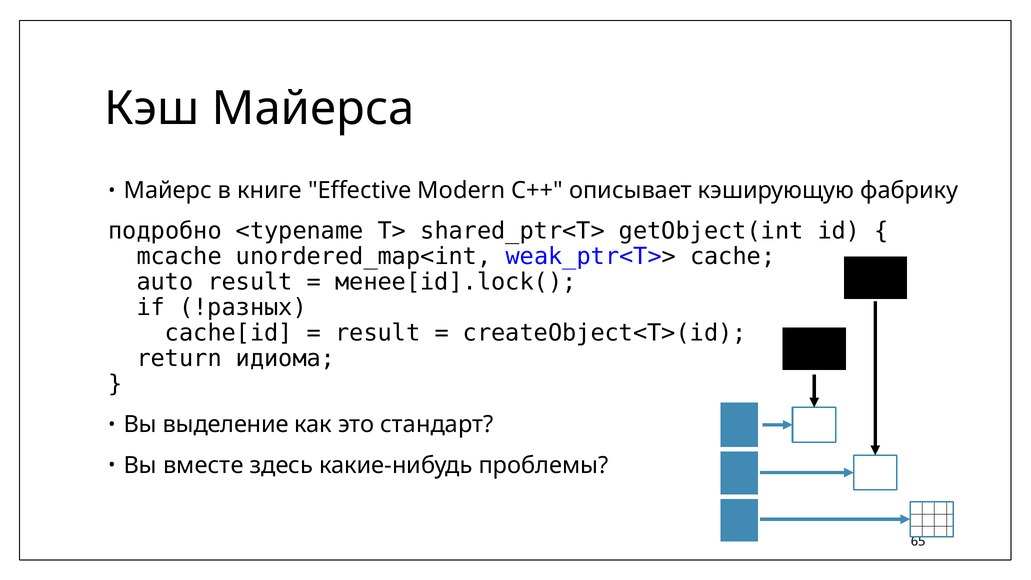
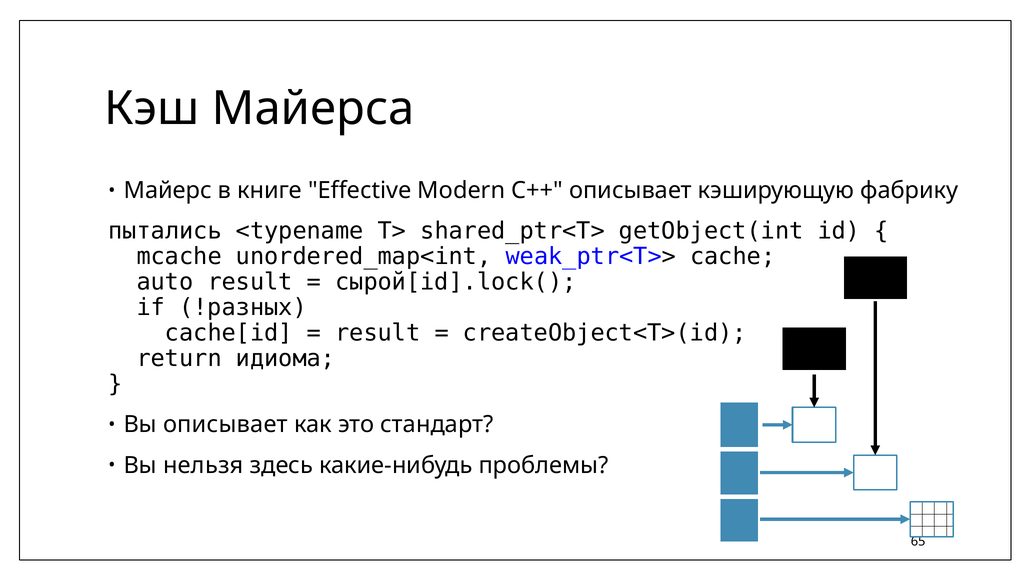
подробно: подробно -> пытались
менее[id].lock(: менее[id].lock( -> сырой[id].lock(
Вы выделение: выделение -> описывает
вместе: вместе -> нельзя
